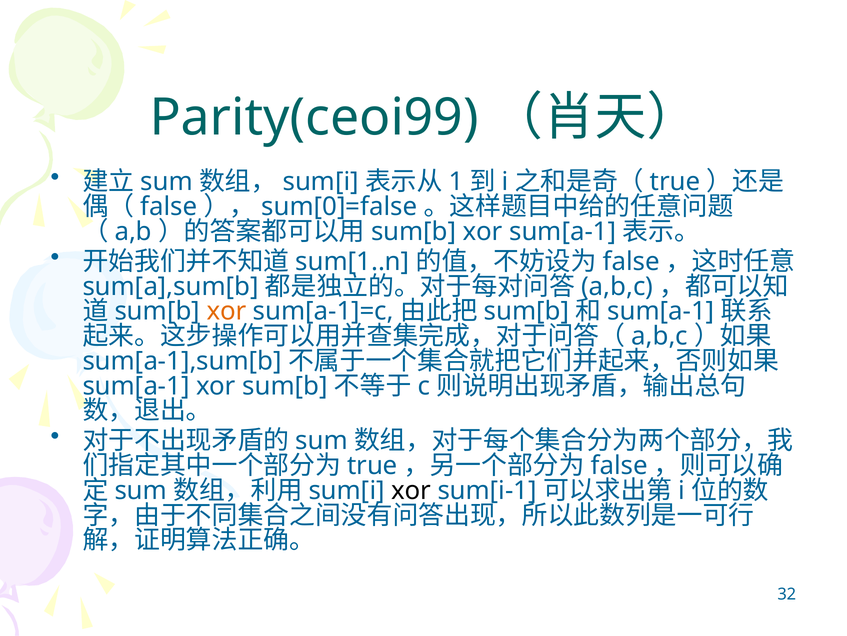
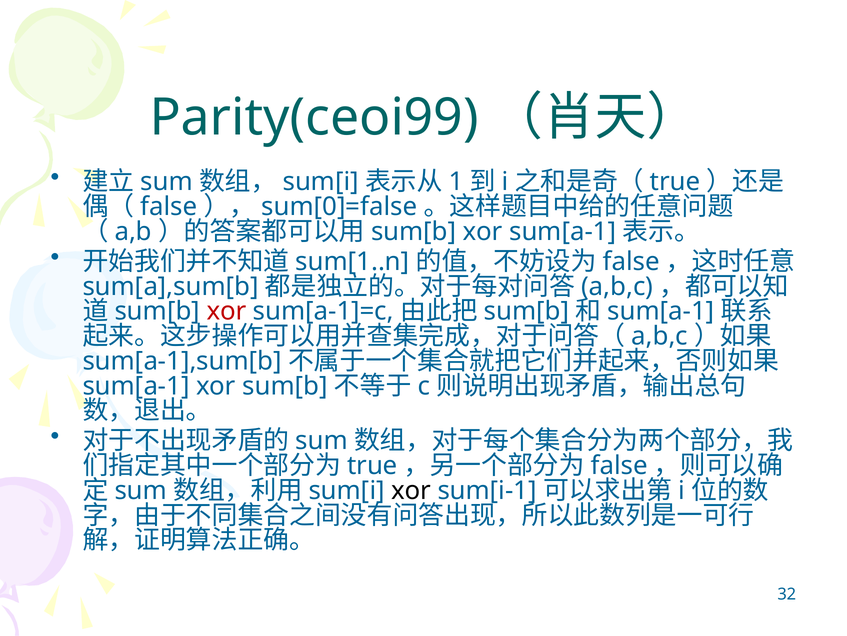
xor at (226, 311) colour: orange -> red
